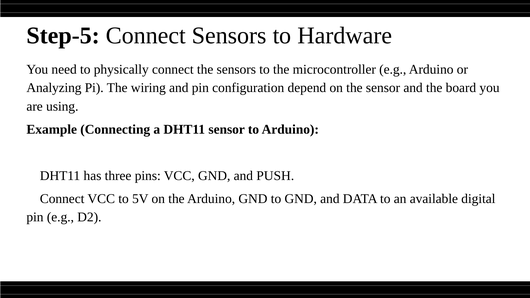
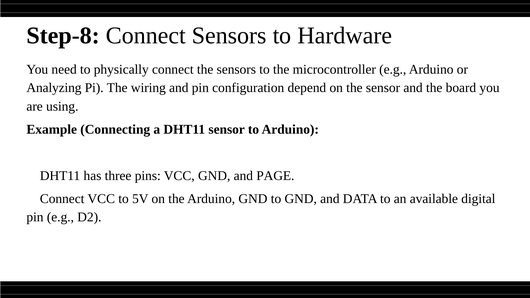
Step-5: Step-5 -> Step-8
PUSH: PUSH -> PAGE
